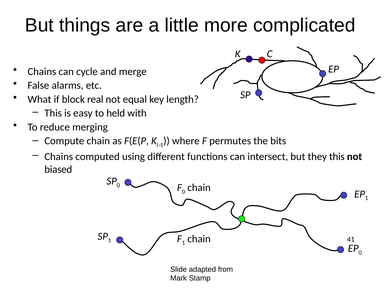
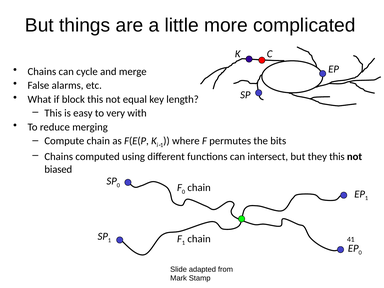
block real: real -> this
held: held -> very
